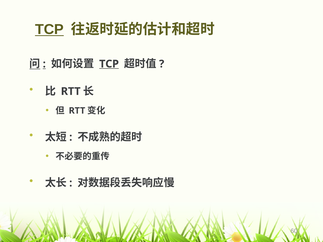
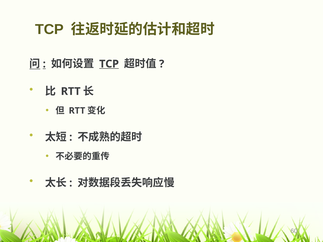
TCP at (49, 29) underline: present -> none
